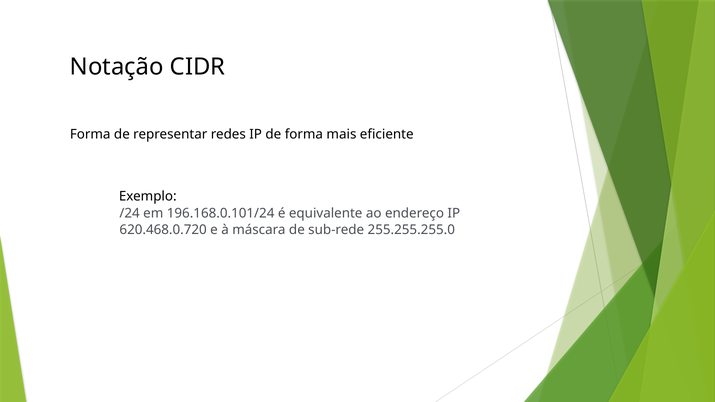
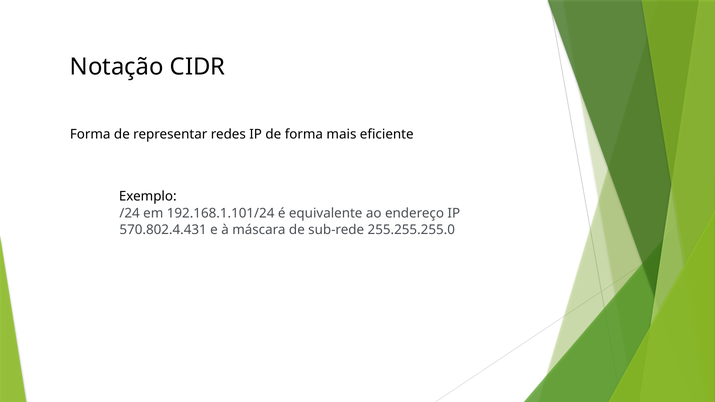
196.168.0.101/24: 196.168.0.101/24 -> 192.168.1.101/24
620.468.0.720: 620.468.0.720 -> 570.802.4.431
